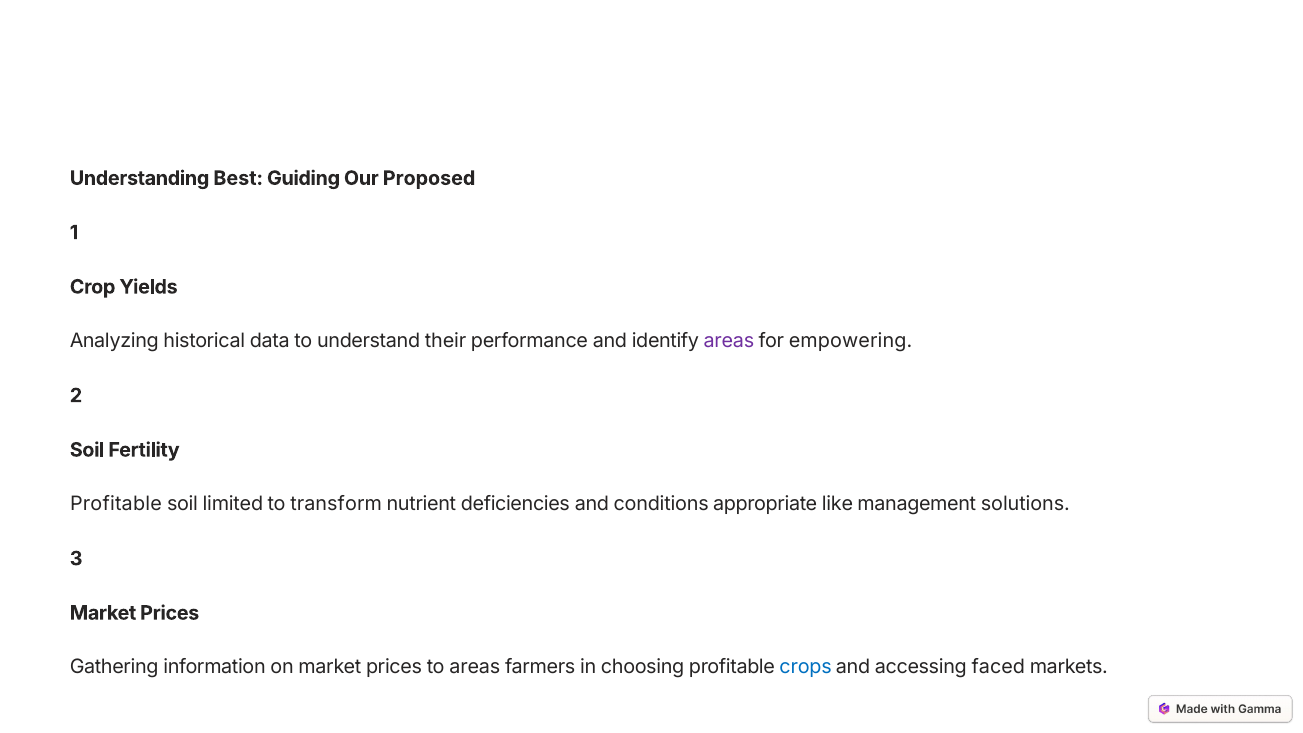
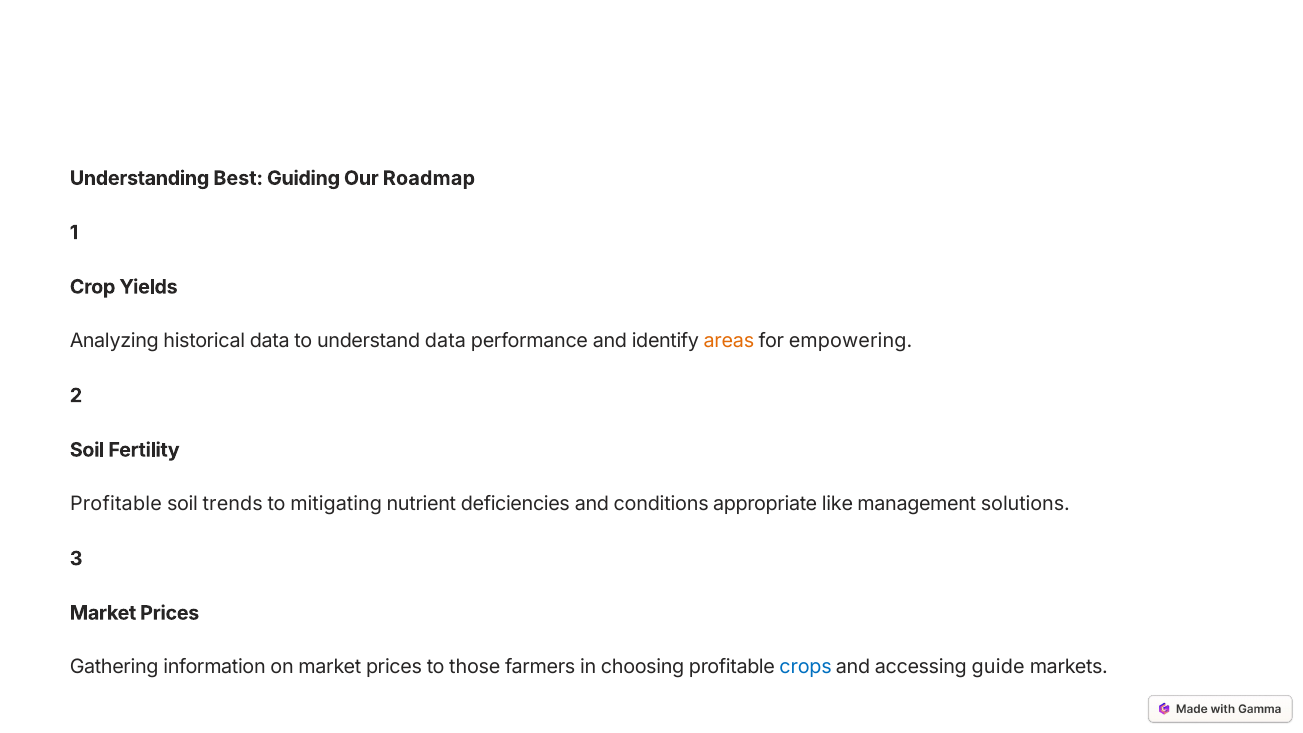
Proposed: Proposed -> Roadmap
understand their: their -> data
areas at (729, 341) colour: purple -> orange
limited: limited -> trends
transform: transform -> mitigating
to areas: areas -> those
faced: faced -> guide
